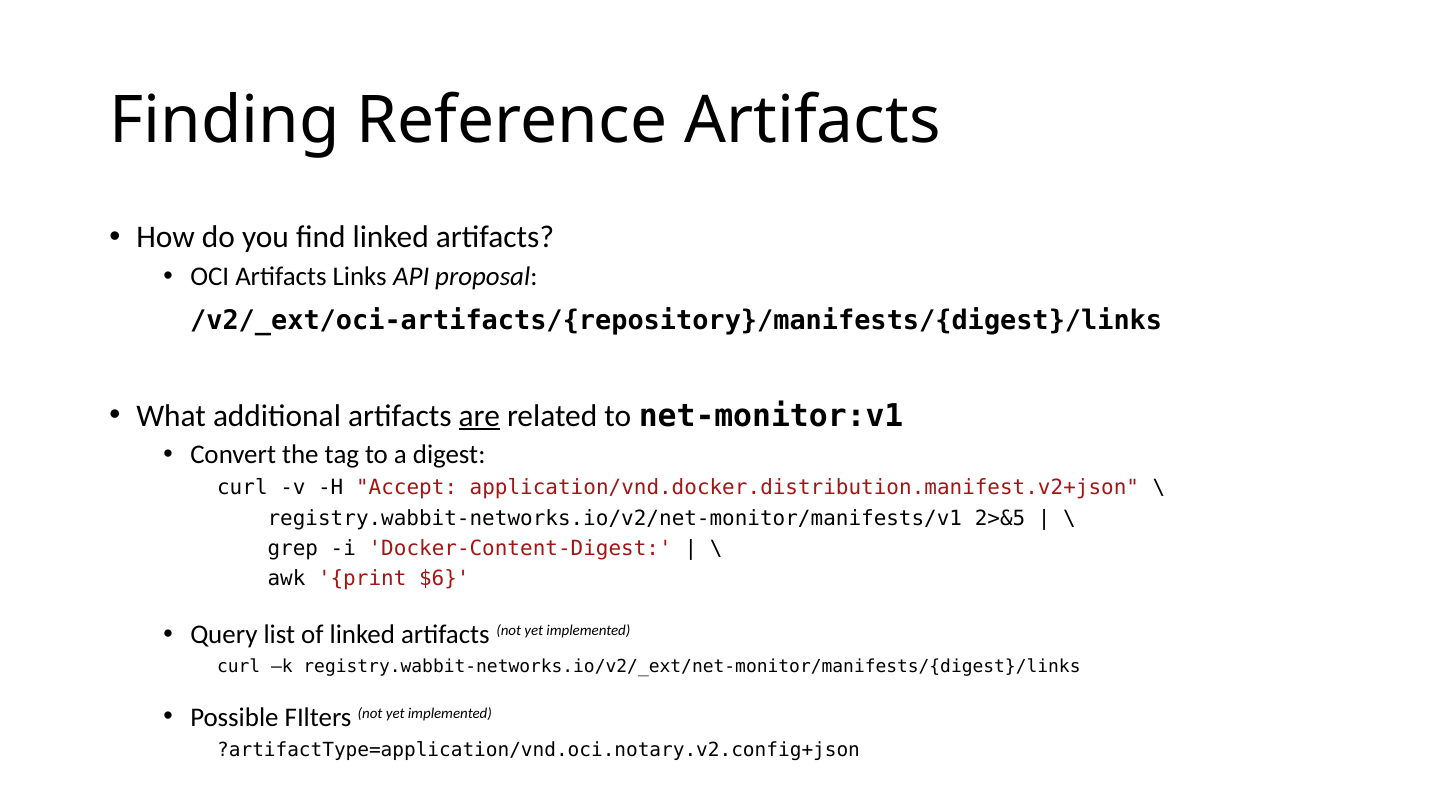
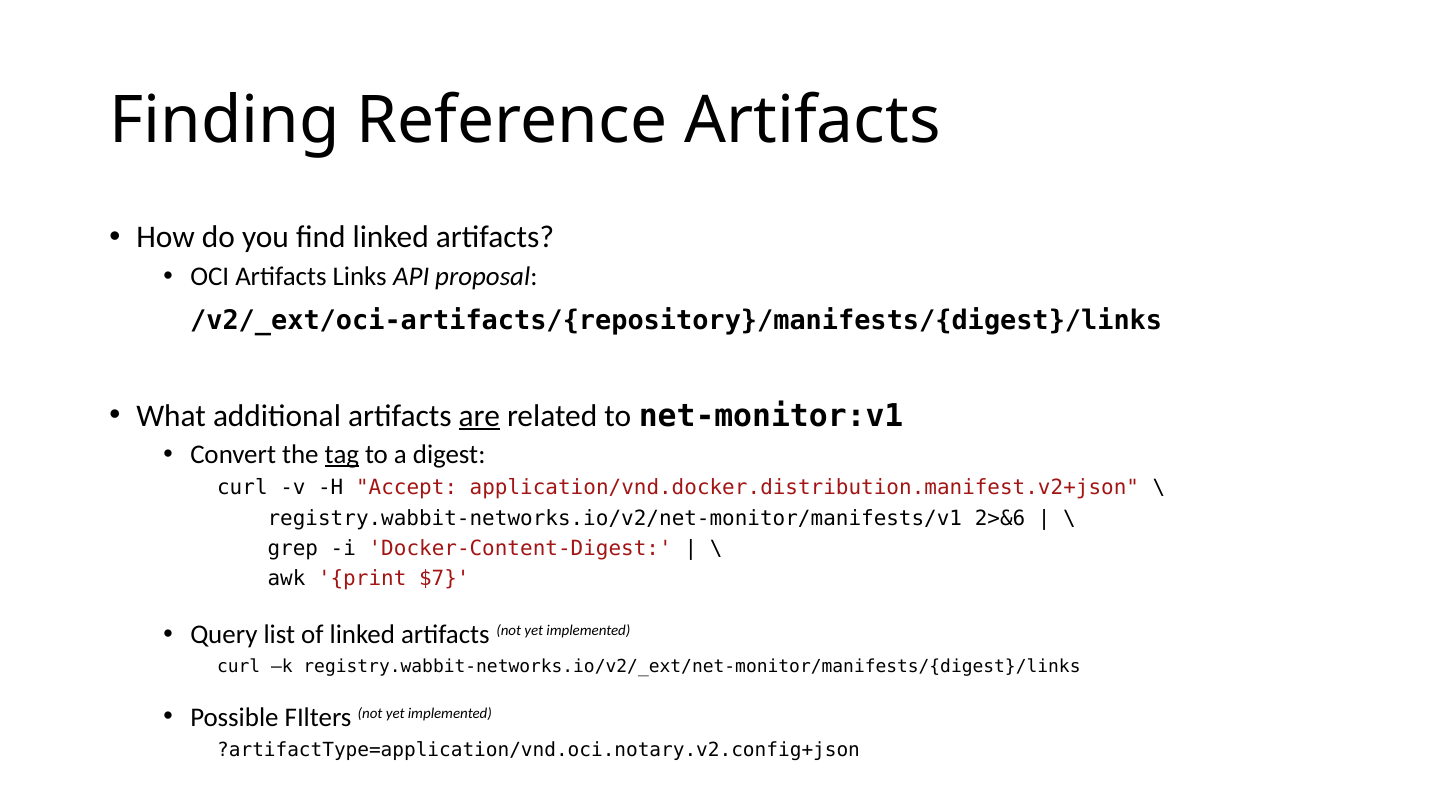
tag underline: none -> present
2>&5: 2>&5 -> 2>&6
$6: $6 -> $7
